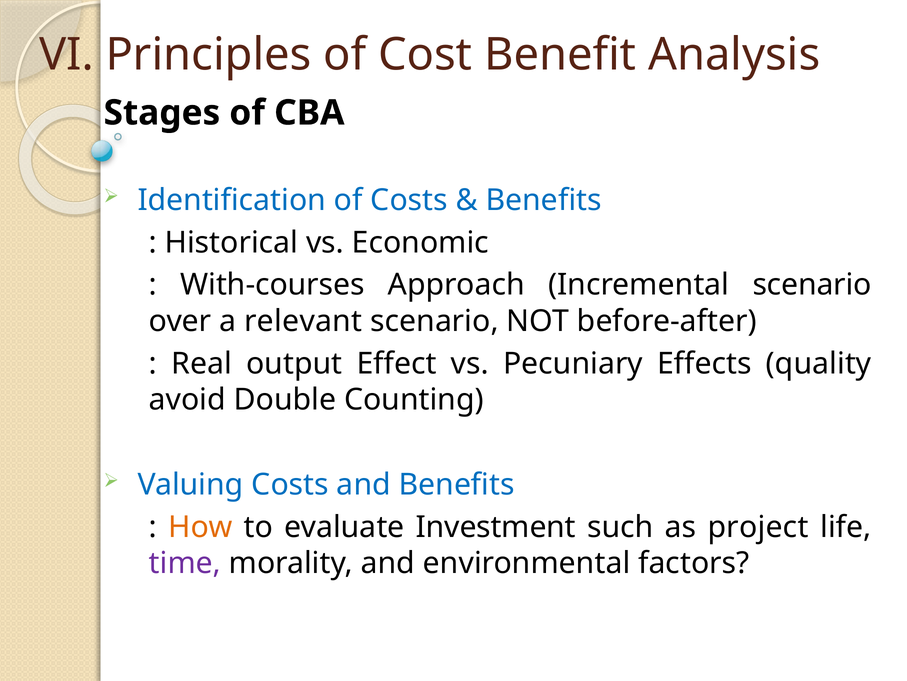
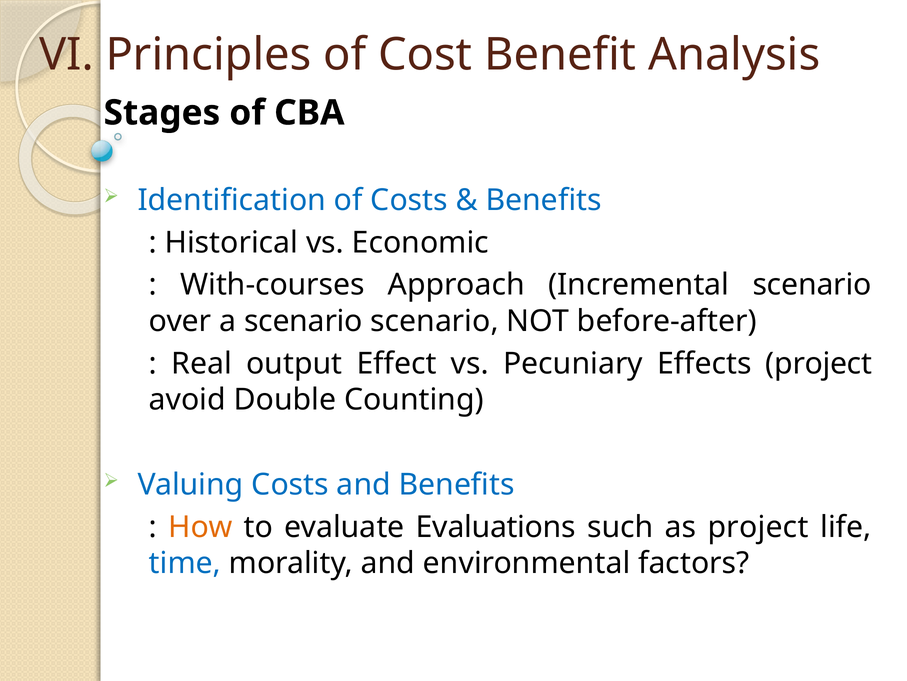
a relevant: relevant -> scenario
Effects quality: quality -> project
Investment: Investment -> Evaluations
time colour: purple -> blue
